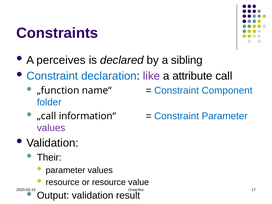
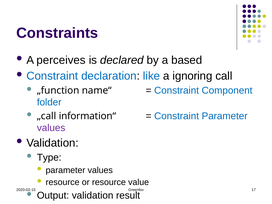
sibling: sibling -> based
like colour: purple -> blue
attribute: attribute -> ignoring
Their: Their -> Type
